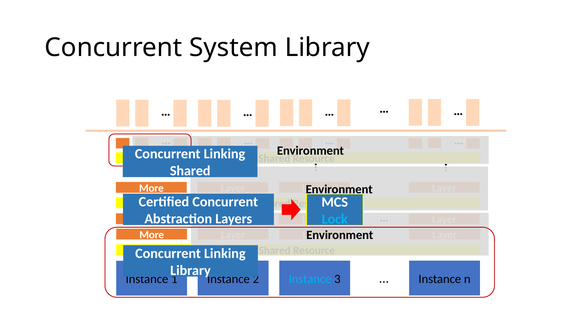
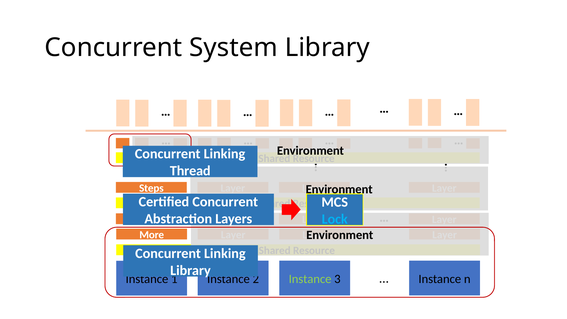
Shared at (190, 171): Shared -> Thread
More at (151, 188): More -> Steps
Instance at (310, 279) colour: light blue -> light green
